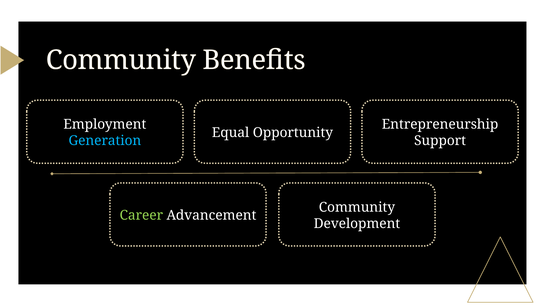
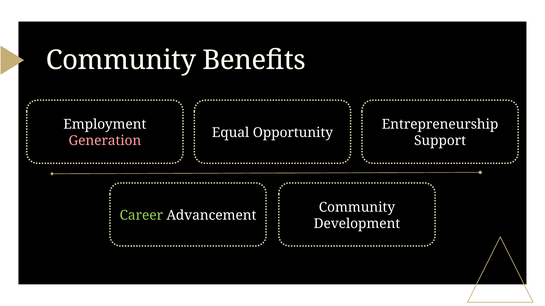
Generation colour: light blue -> pink
